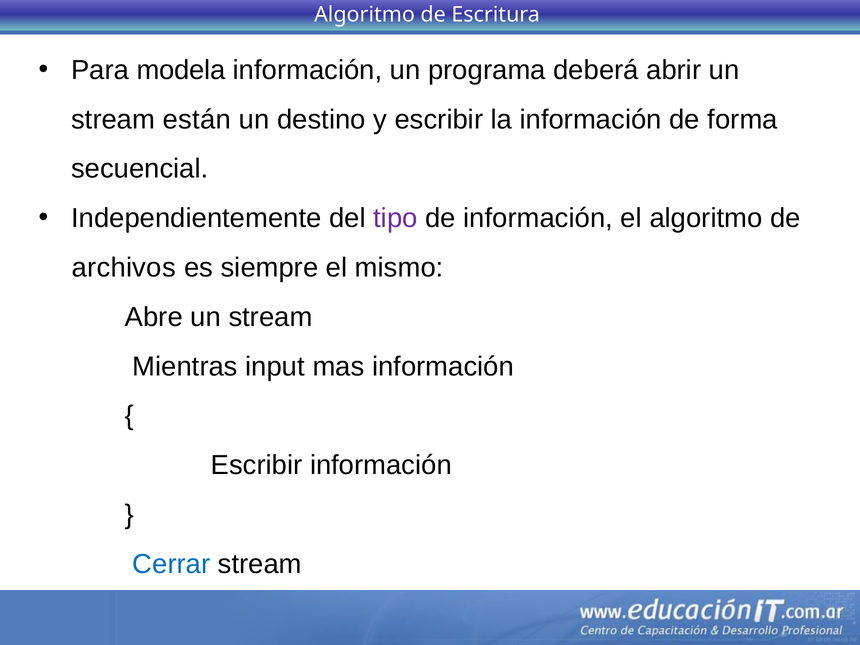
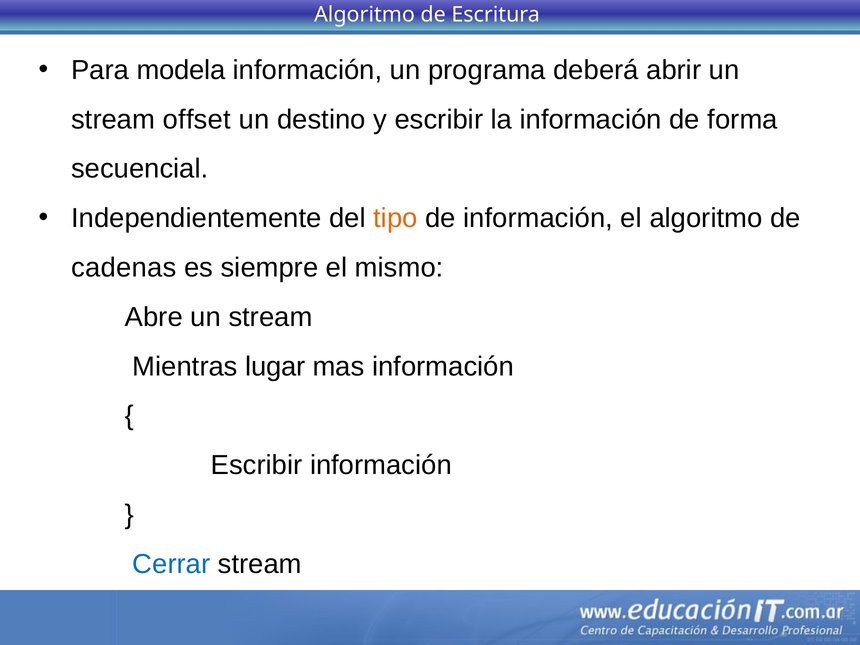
están: están -> offset
tipo colour: purple -> orange
archivos: archivos -> cadenas
input: input -> lugar
